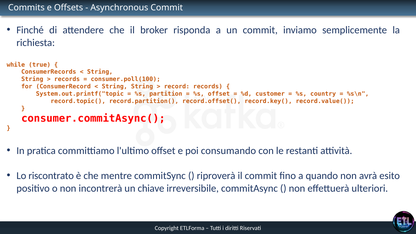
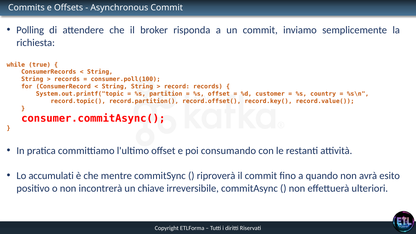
Finché: Finché -> Polling
riscontrato: riscontrato -> accumulati
